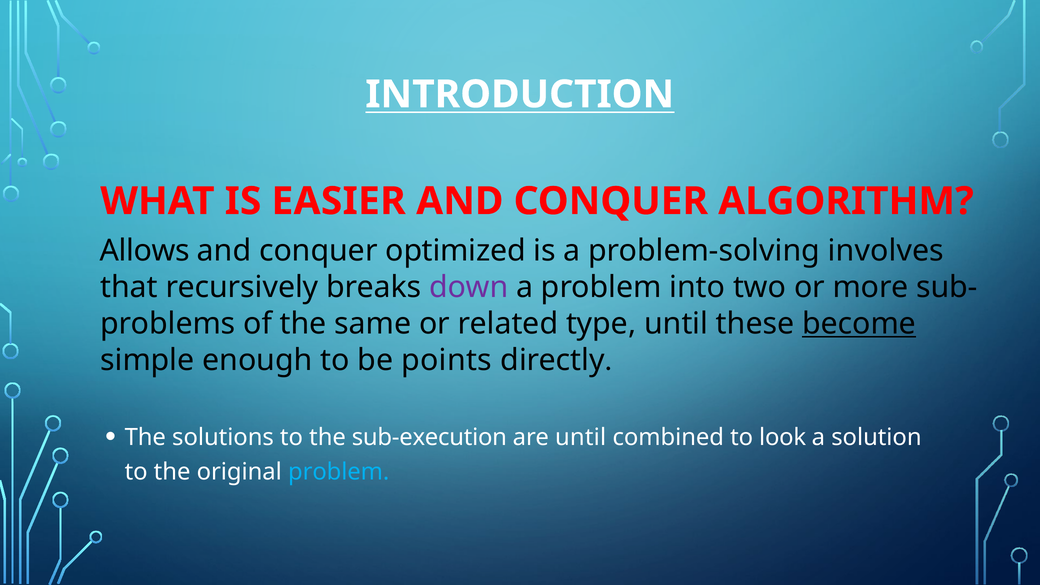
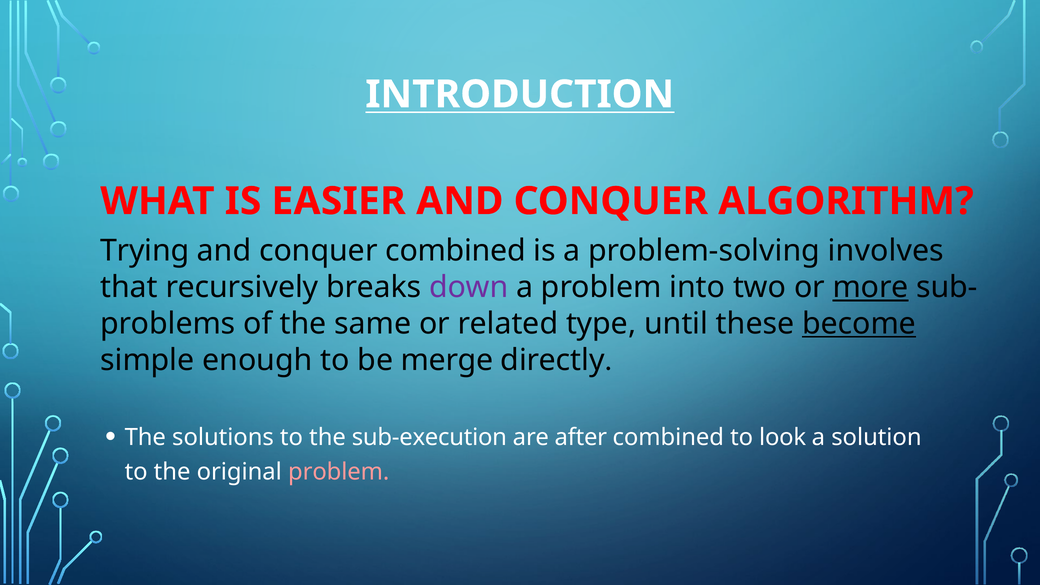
Allows: Allows -> Trying
conquer optimized: optimized -> combined
more underline: none -> present
points: points -> merge
are until: until -> after
problem at (339, 472) colour: light blue -> pink
